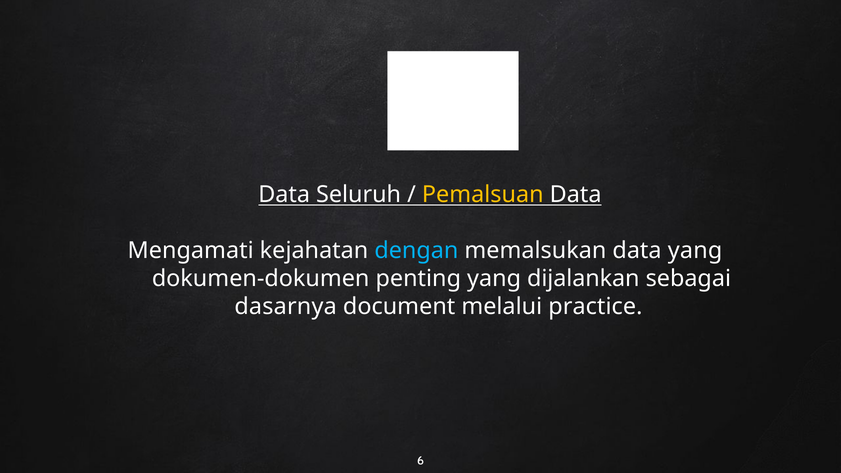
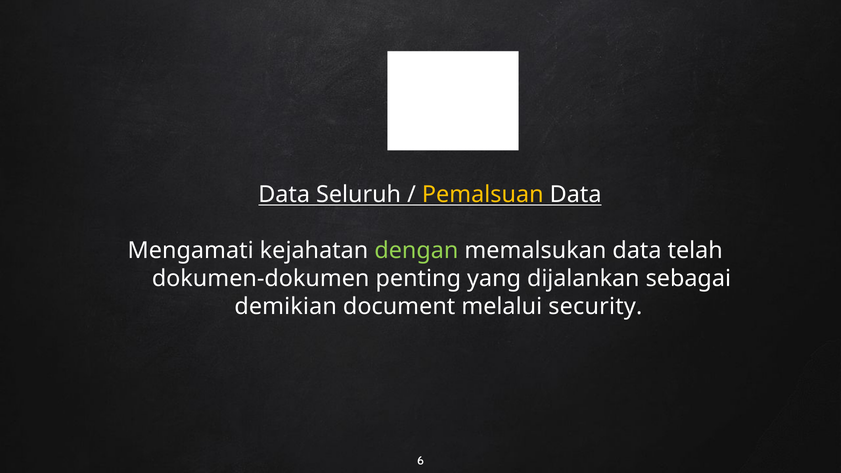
dengan colour: light blue -> light green
data yang: yang -> telah
dasarnya: dasarnya -> demikian
practice: practice -> security
